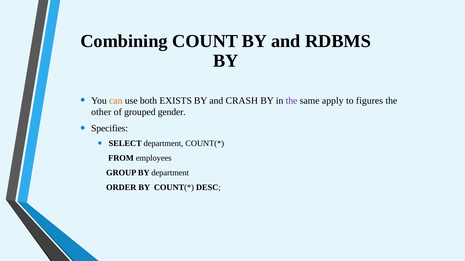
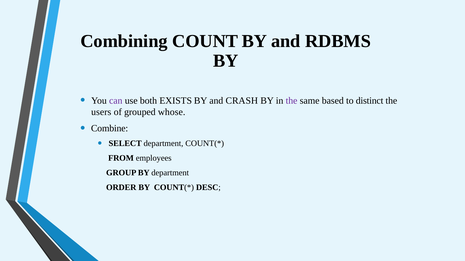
can colour: orange -> purple
apply: apply -> based
figures: figures -> distinct
other: other -> users
gender: gender -> whose
Specifies: Specifies -> Combine
